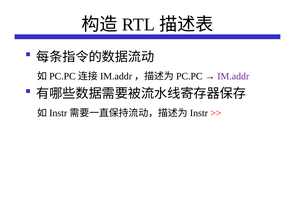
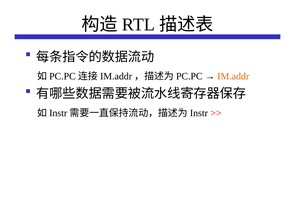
IM.addr colour: purple -> orange
